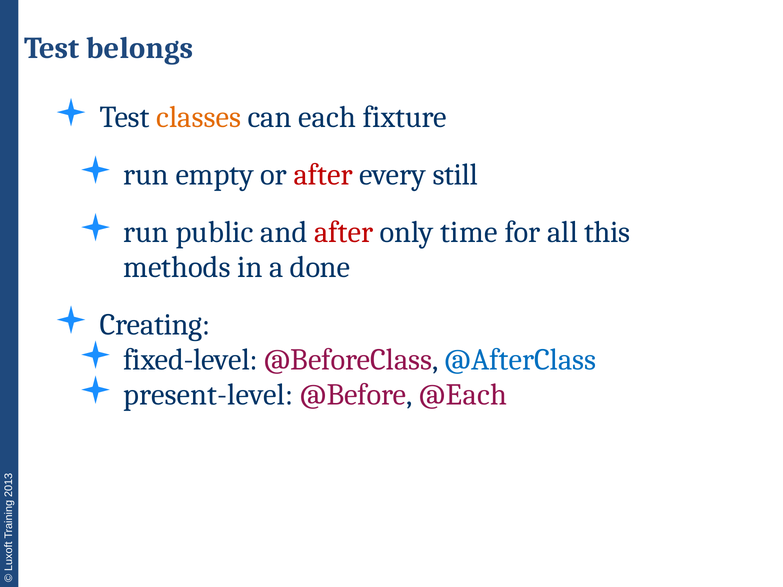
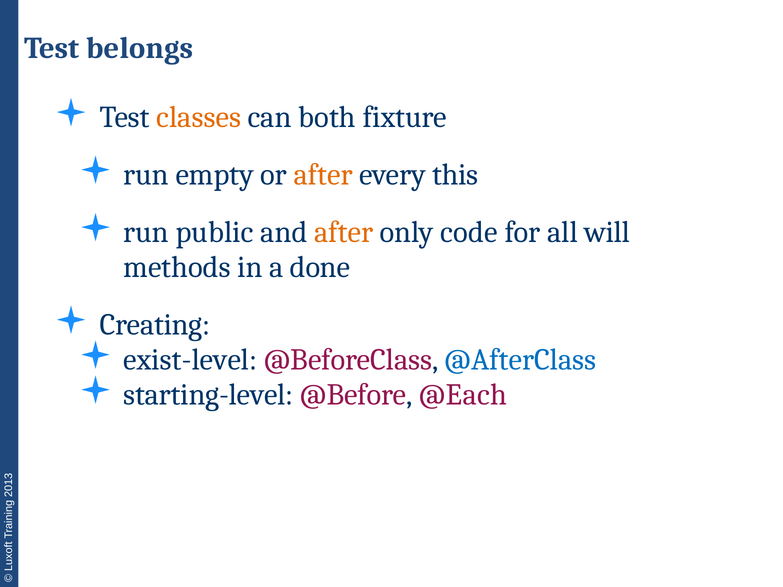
each: each -> both
after at (323, 175) colour: red -> orange
still: still -> this
after at (344, 232) colour: red -> orange
time: time -> code
this: this -> will
fixed-level: fixed-level -> exist-level
present-level: present-level -> starting-level
